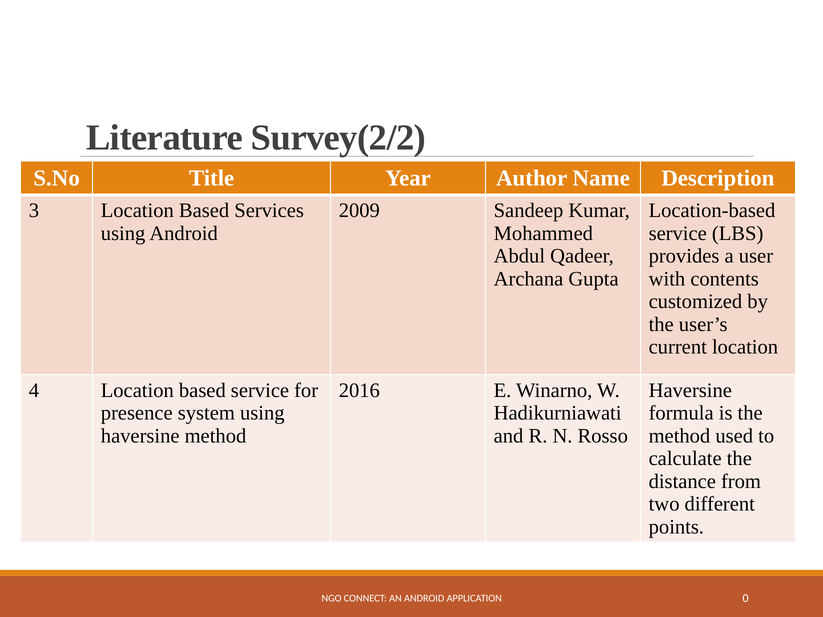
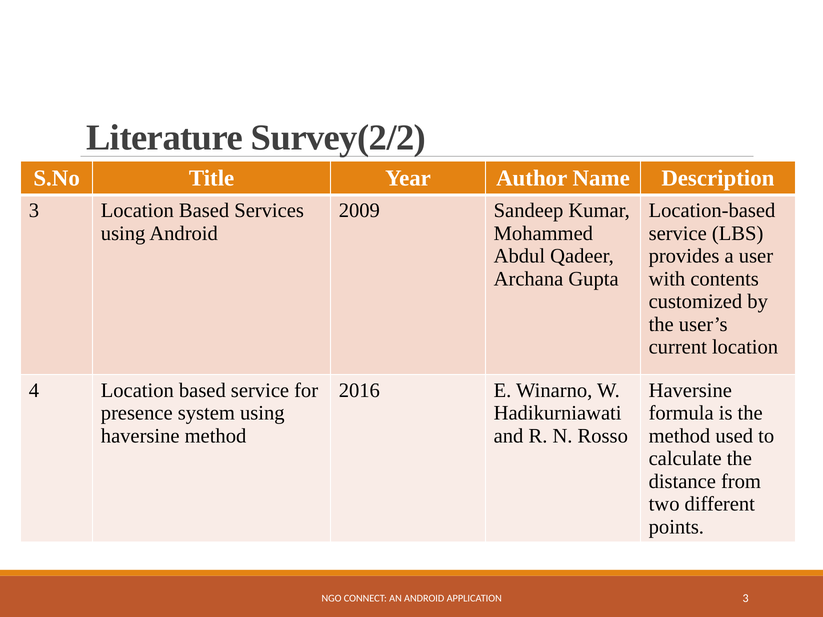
APPLICATION 0: 0 -> 3
